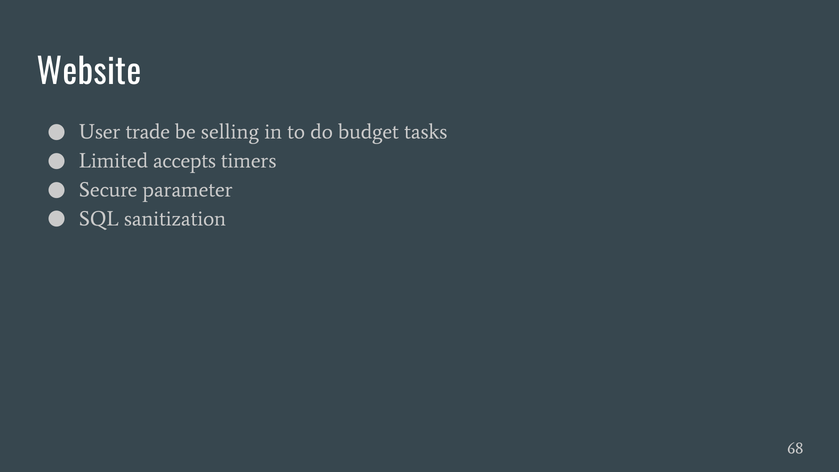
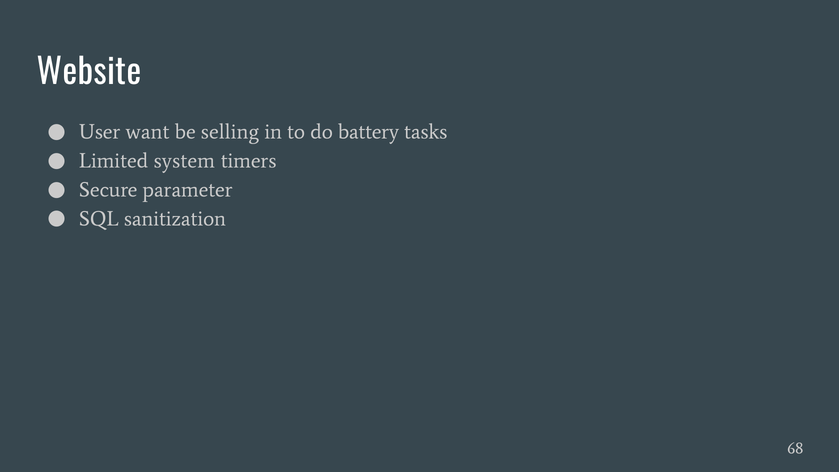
trade: trade -> want
budget: budget -> battery
accepts: accepts -> system
